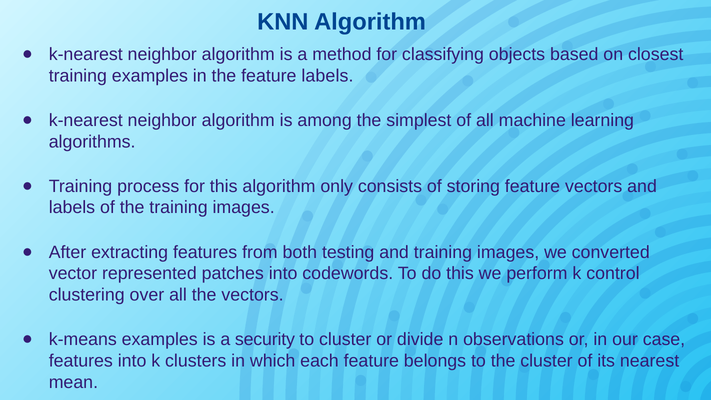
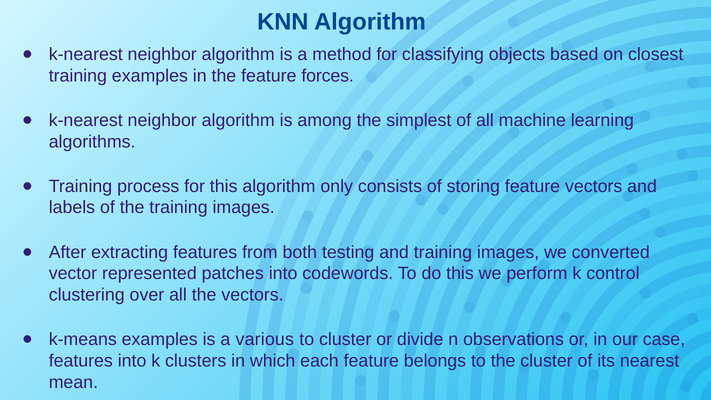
feature labels: labels -> forces
security: security -> various
